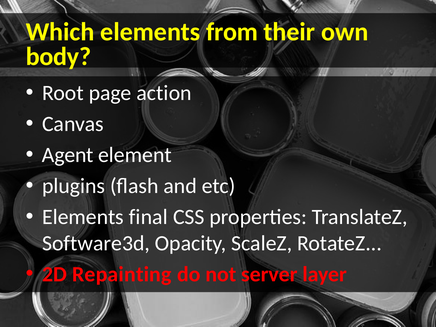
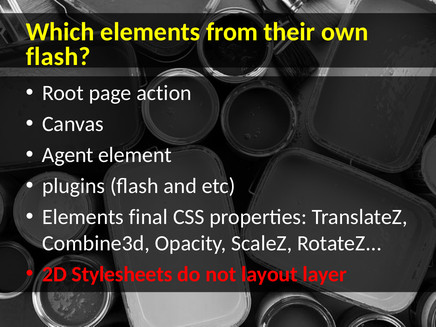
body at (58, 57): body -> flash
Software3d: Software3d -> Combine3d
Repainting: Repainting -> Stylesheets
server: server -> layout
